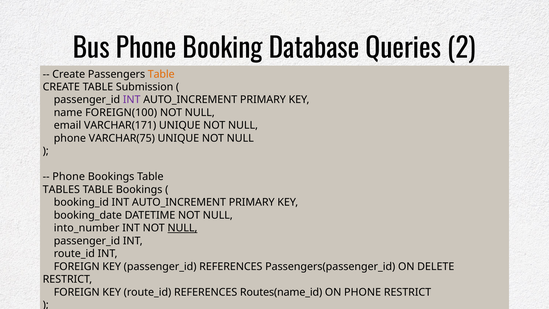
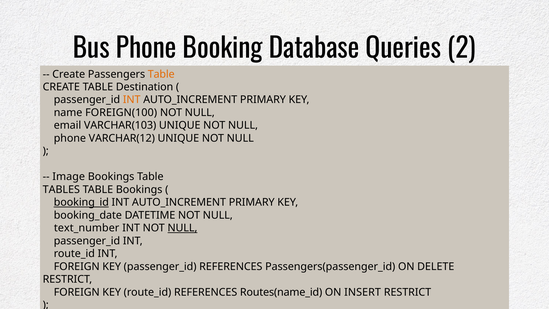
Submission: Submission -> Destination
INT at (132, 100) colour: purple -> orange
VARCHAR(171: VARCHAR(171 -> VARCHAR(103
VARCHAR(75: VARCHAR(75 -> VARCHAR(12
Phone at (69, 177): Phone -> Image
booking_id underline: none -> present
into_number: into_number -> text_number
ON PHONE: PHONE -> INSERT
